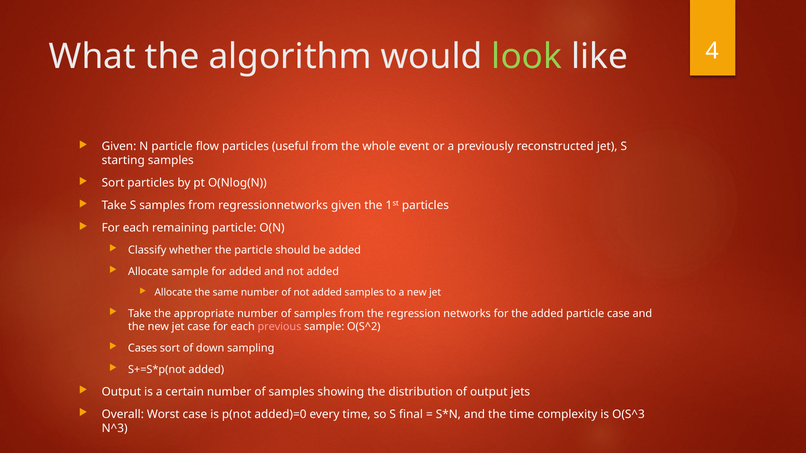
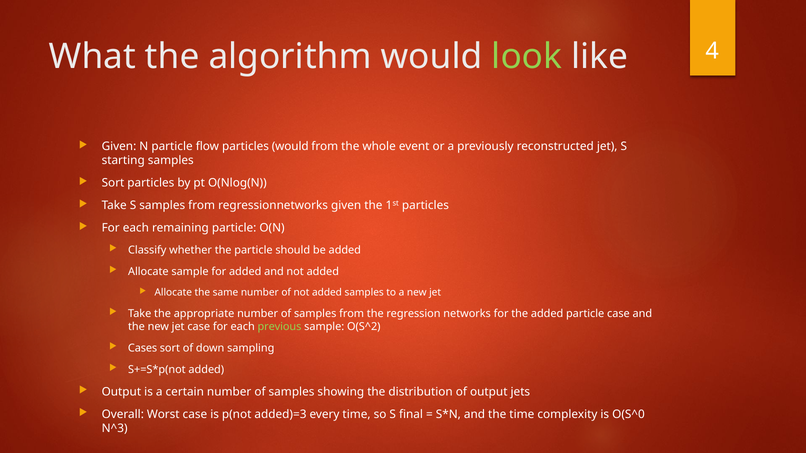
particles useful: useful -> would
previous colour: pink -> light green
added)=0: added)=0 -> added)=3
O(S^3: O(S^3 -> O(S^0
